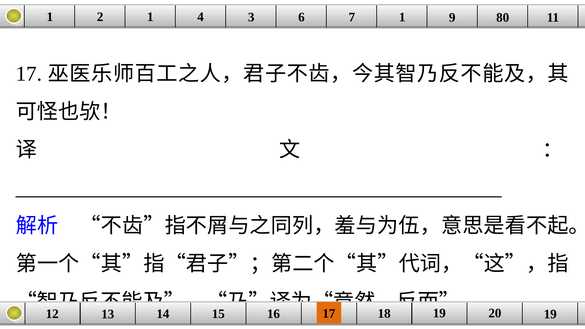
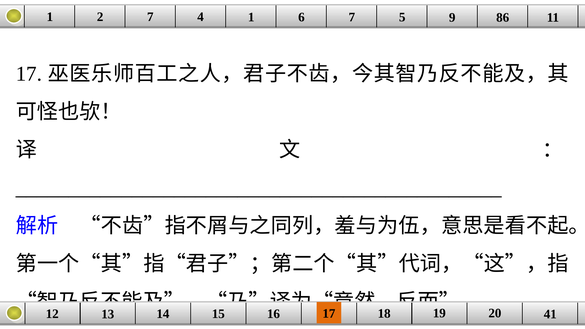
2 1: 1 -> 7
4 3: 3 -> 1
7 1: 1 -> 5
80: 80 -> 86
20 19: 19 -> 41
